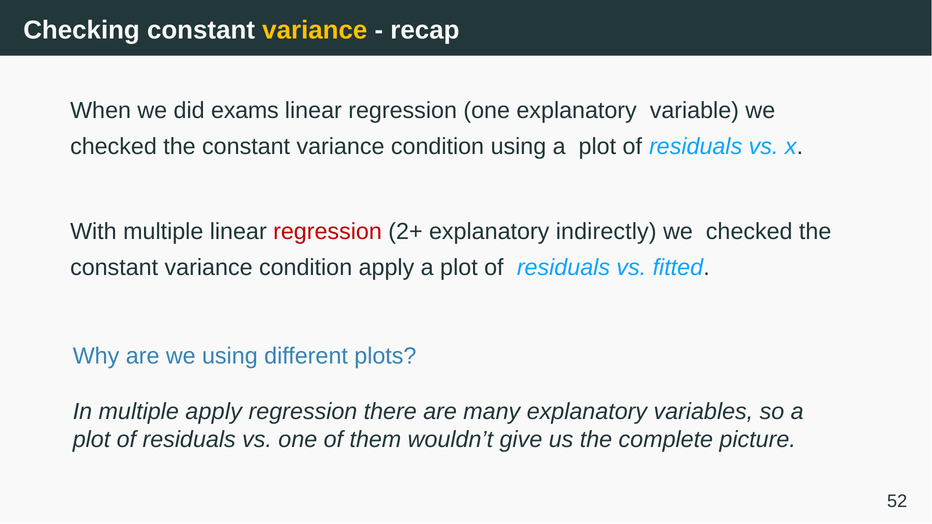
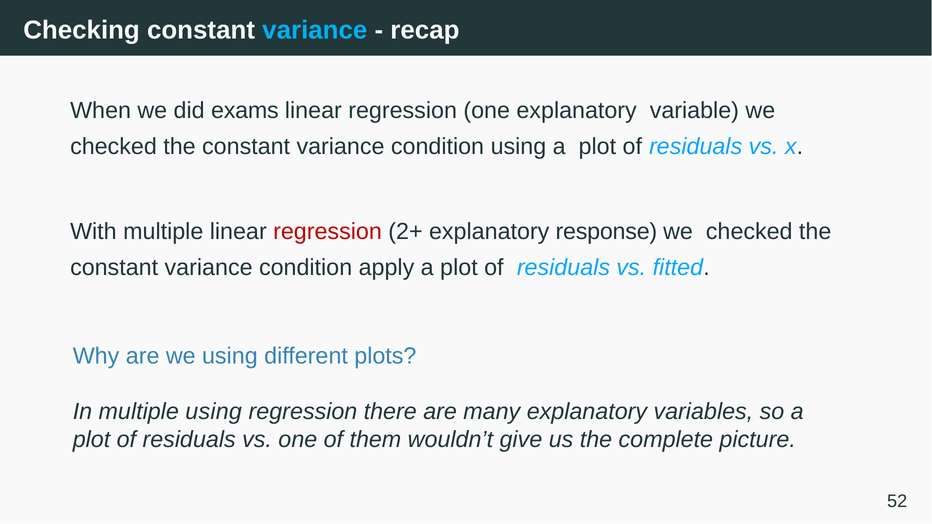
variance at (315, 30) colour: yellow -> light blue
indirectly: indirectly -> response
multiple apply: apply -> using
